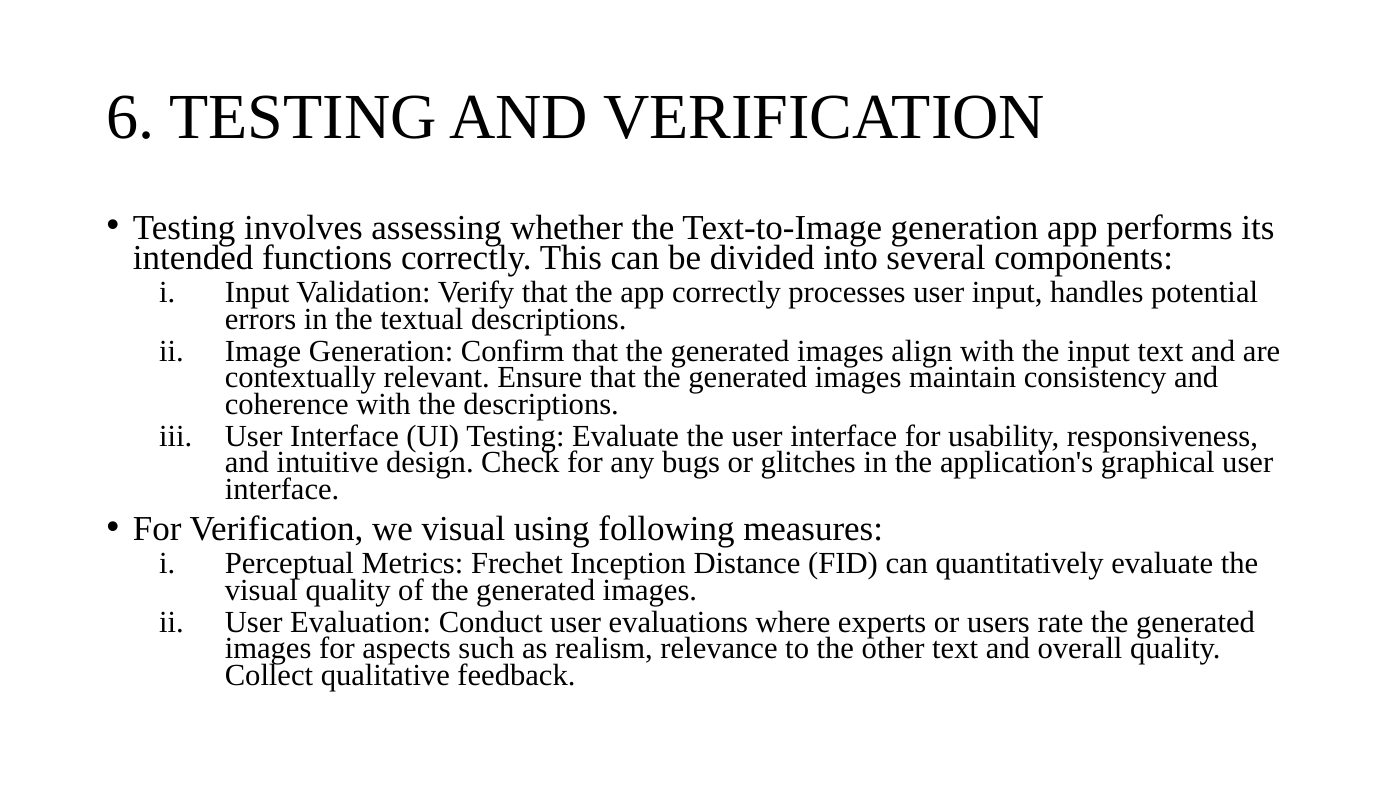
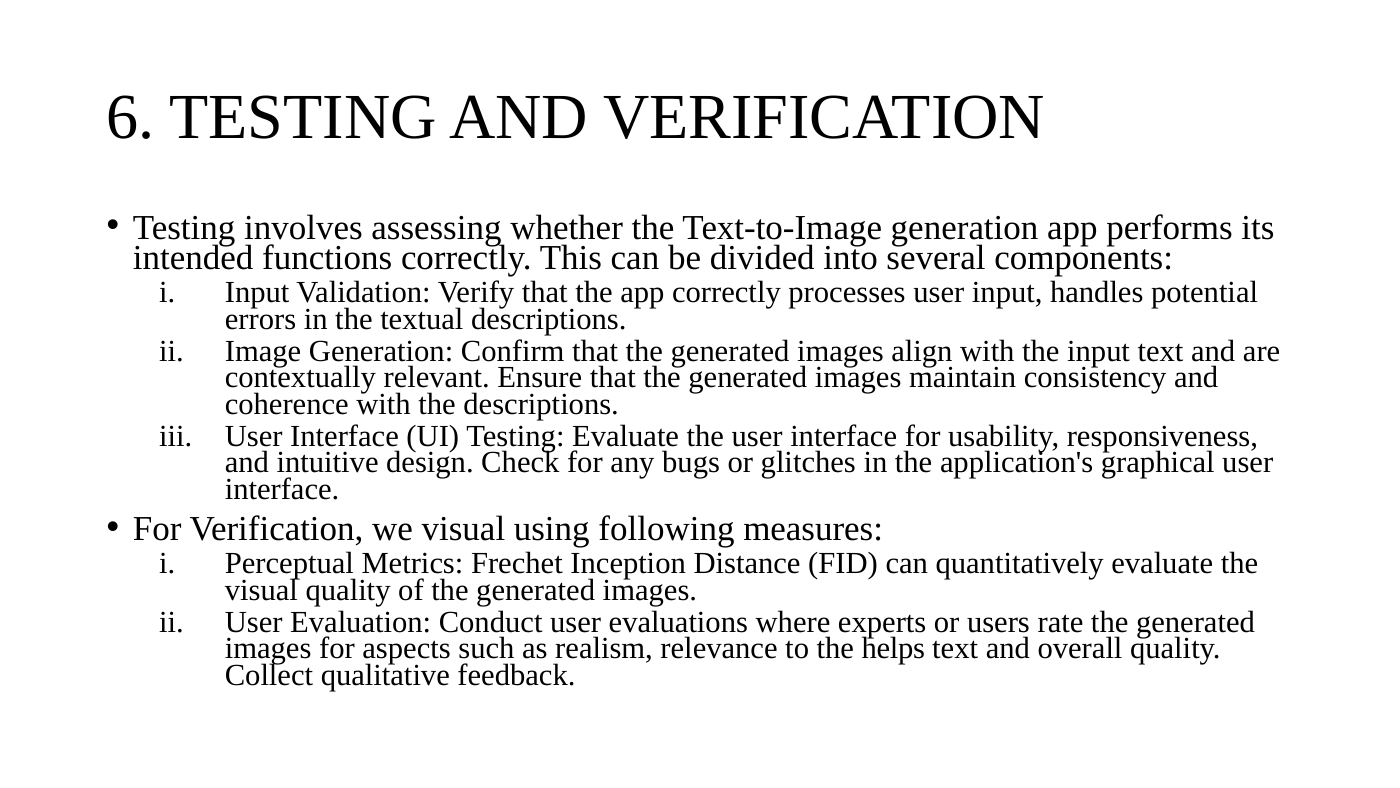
other: other -> helps
